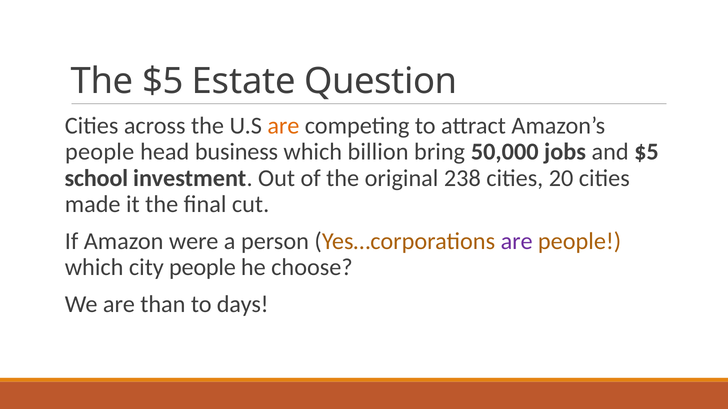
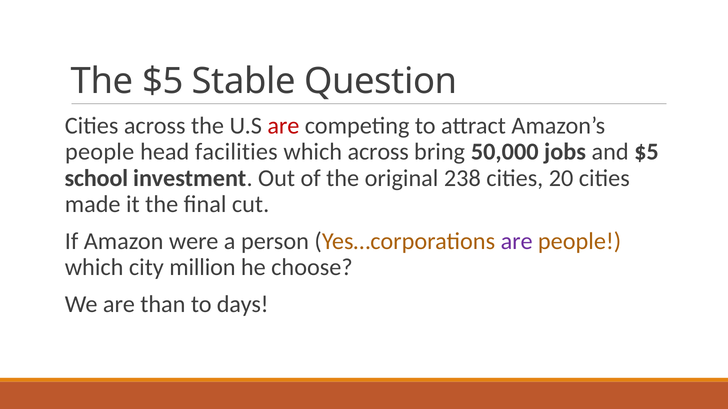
Estate: Estate -> Stable
are at (283, 126) colour: orange -> red
business: business -> facilities
which billion: billion -> across
city people: people -> million
